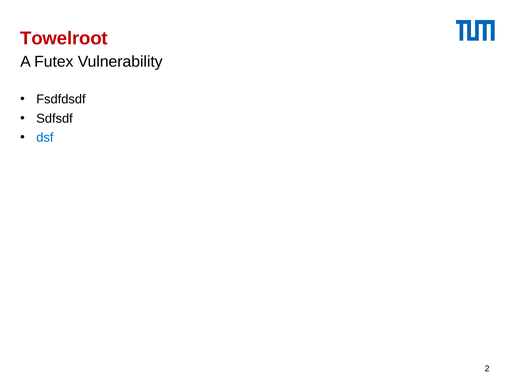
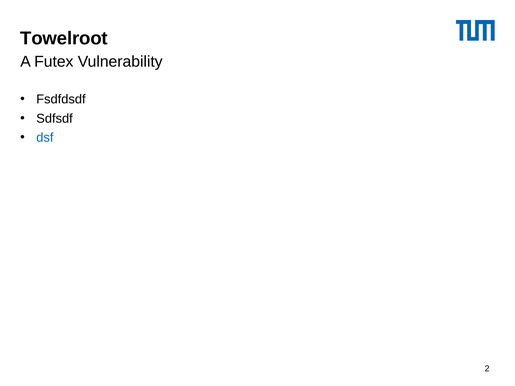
Towelroot colour: red -> black
